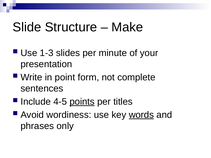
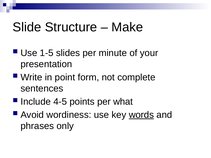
1-3: 1-3 -> 1-5
points underline: present -> none
titles: titles -> what
